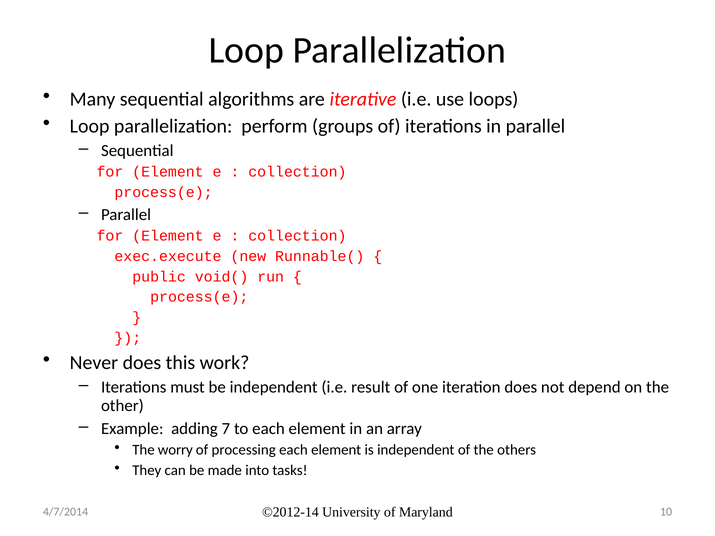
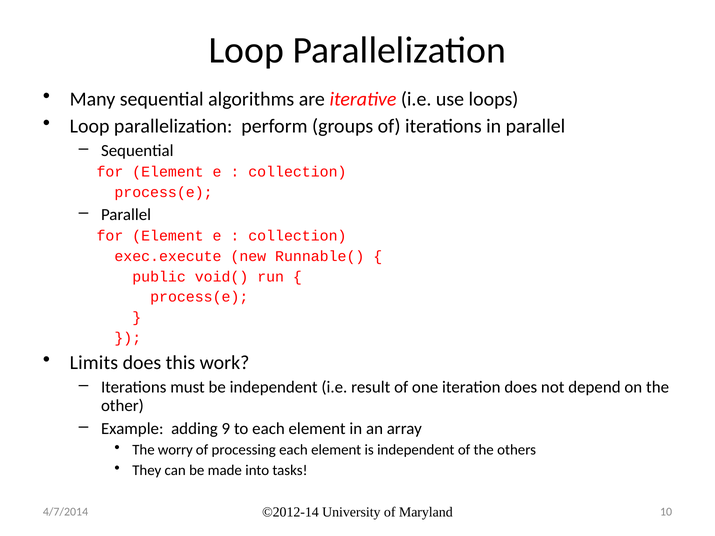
Never: Never -> Limits
7: 7 -> 9
